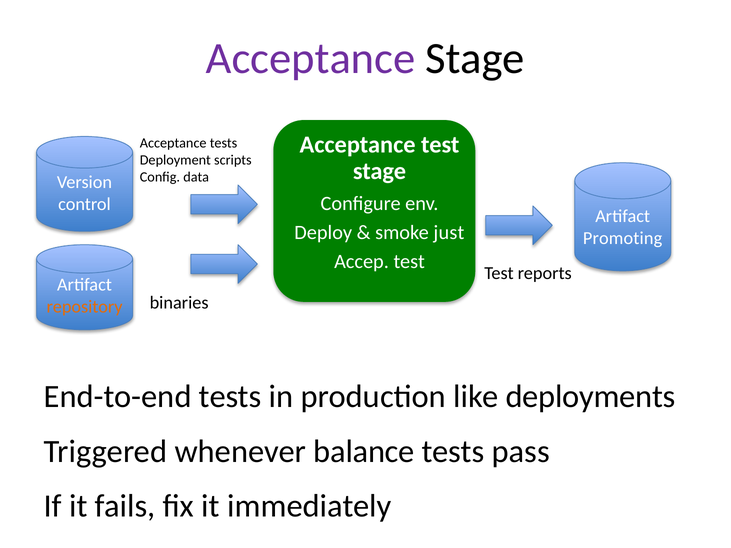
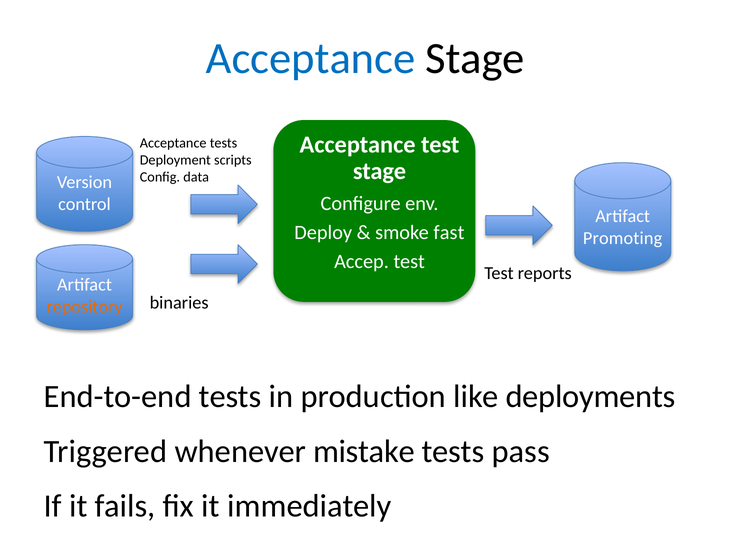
Acceptance at (311, 59) colour: purple -> blue
just: just -> fast
balance: balance -> mistake
